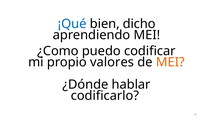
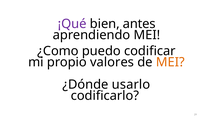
¡Qué colour: blue -> purple
dicho: dicho -> antes
hablar: hablar -> usarlo
